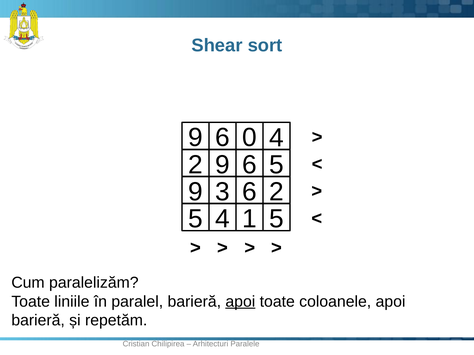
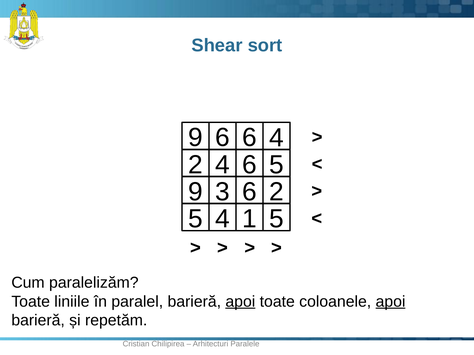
6 0: 0 -> 6
2 9: 9 -> 4
apoi at (391, 302) underline: none -> present
